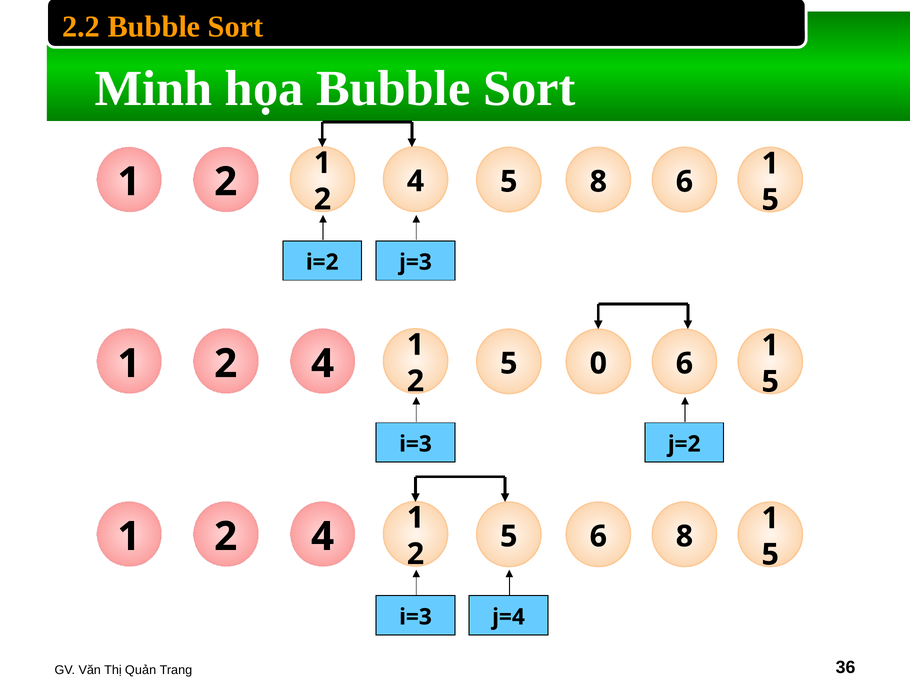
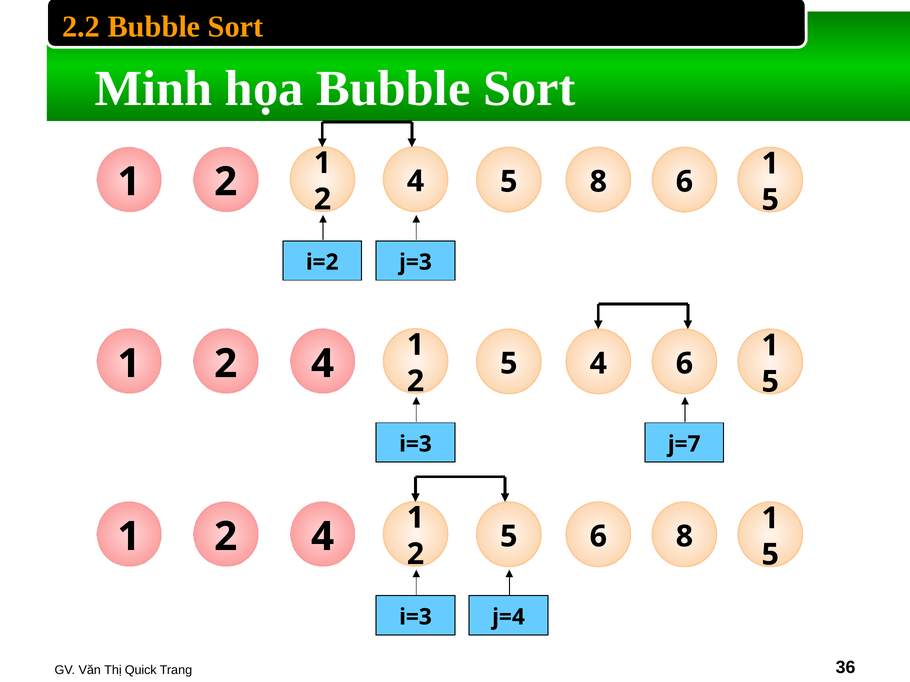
5 0: 0 -> 4
j=2: j=2 -> j=7
Quản: Quản -> Quick
